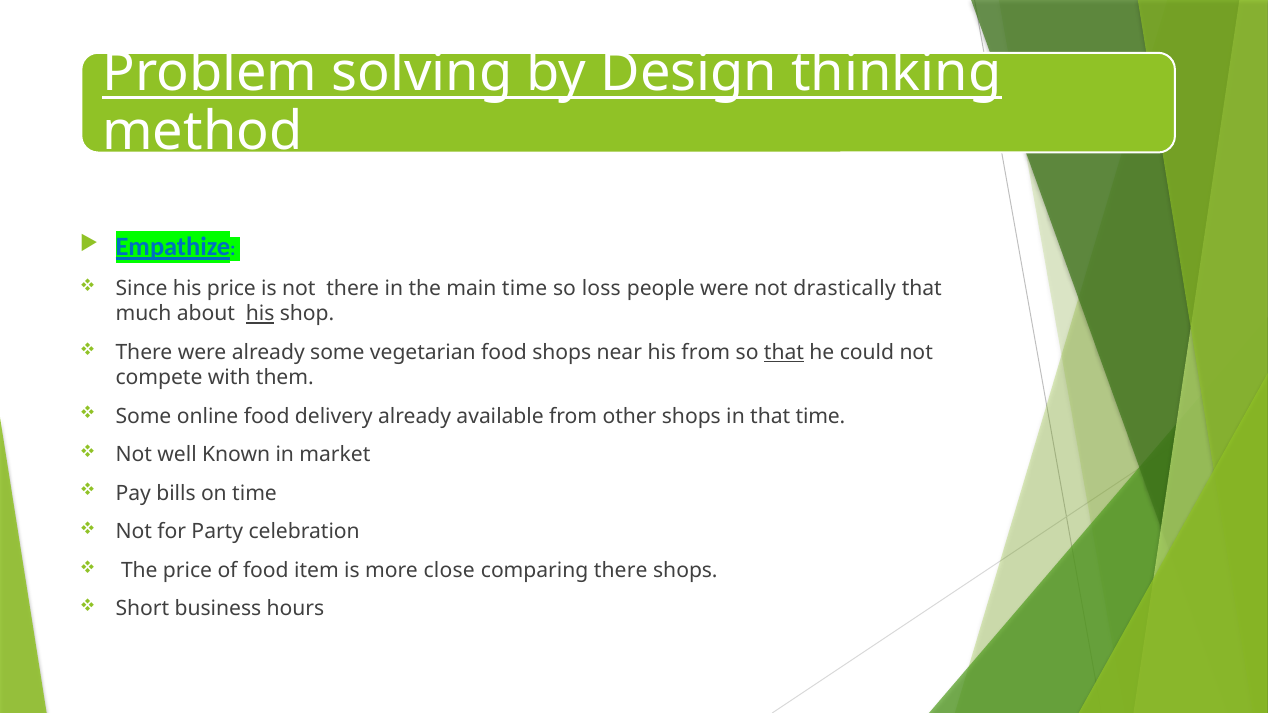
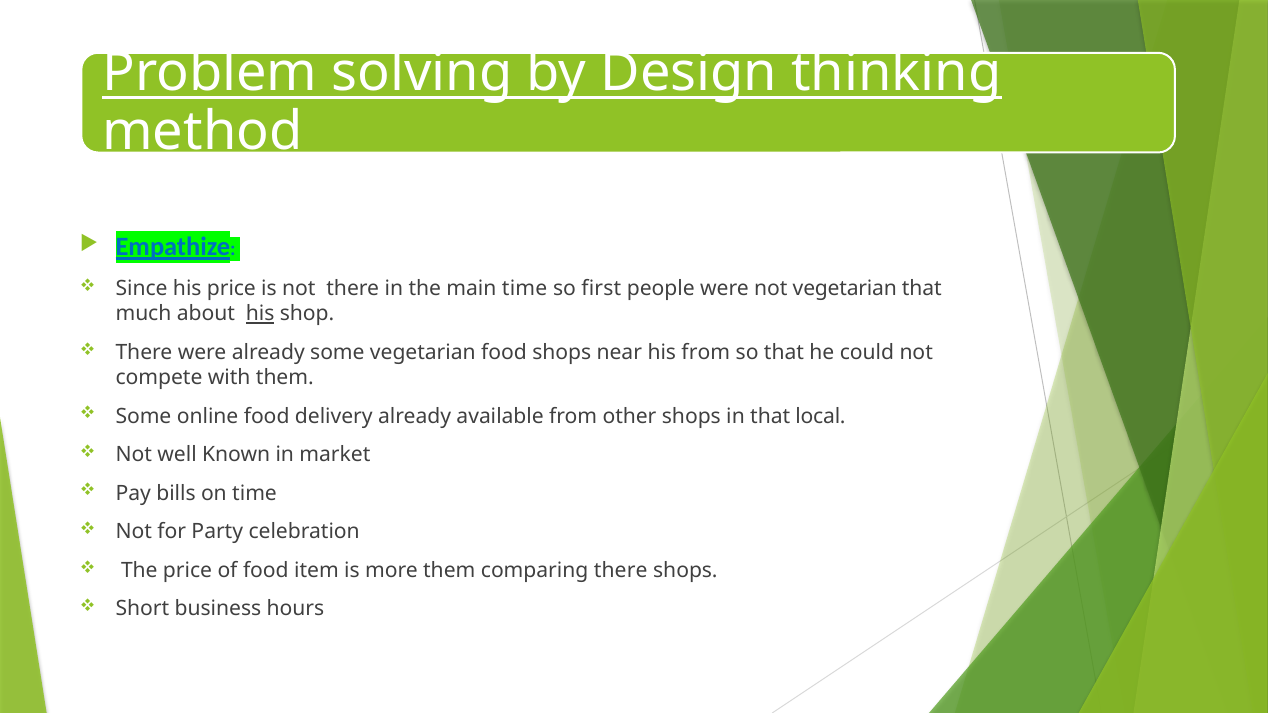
loss: loss -> first
not drastically: drastically -> vegetarian
that at (784, 352) underline: present -> none
that time: time -> local
more close: close -> them
